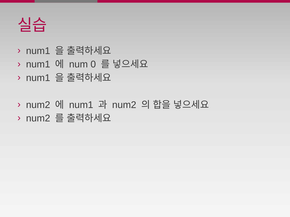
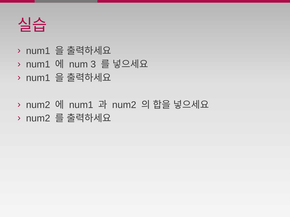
0: 0 -> 3
